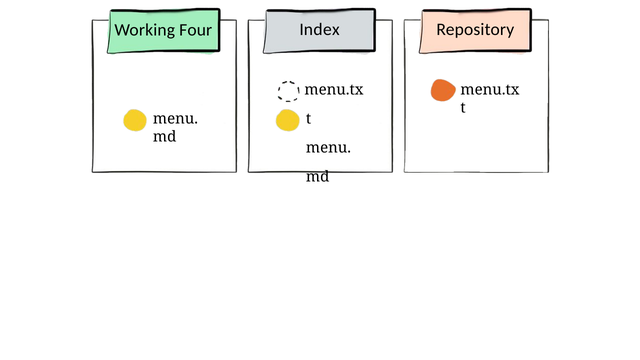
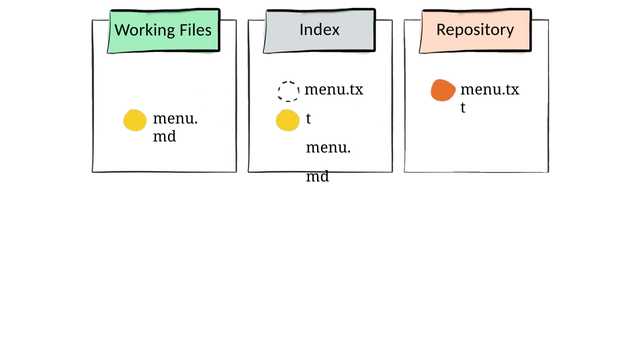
Four: Four -> Files
